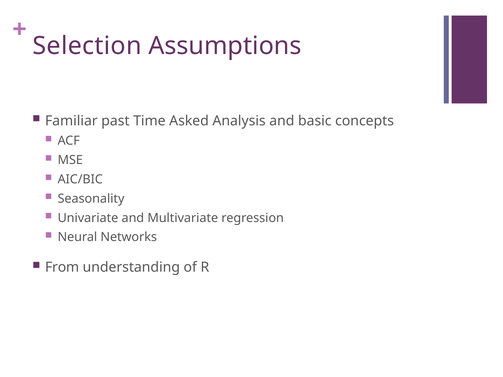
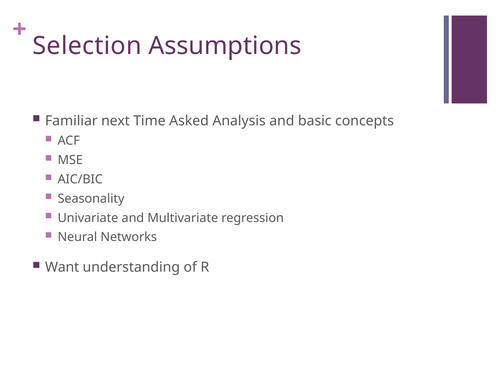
past: past -> next
From: From -> Want
